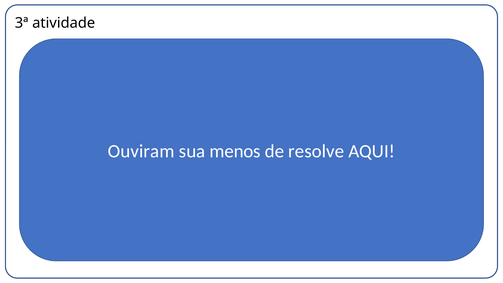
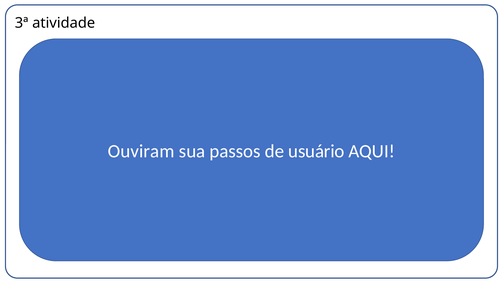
menos: menos -> passos
resolve: resolve -> usuário
